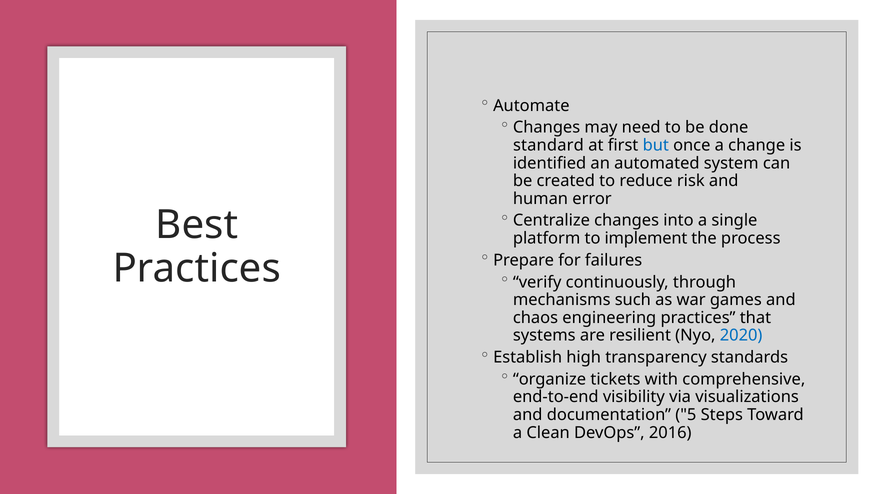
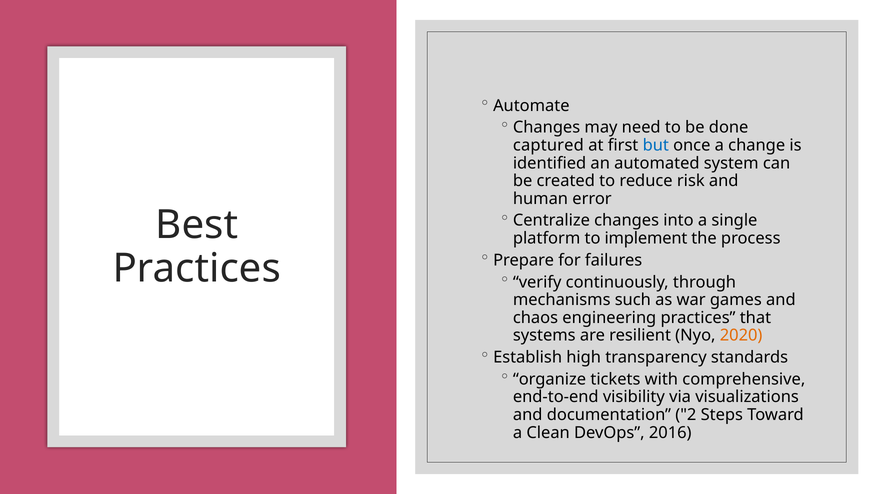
standard: standard -> captured
2020 colour: blue -> orange
5: 5 -> 2
